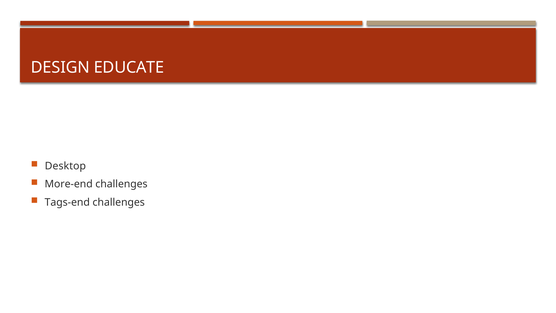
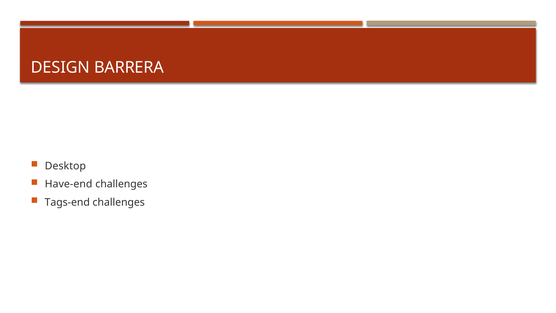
EDUCATE: EDUCATE -> BARRERA
More-end: More-end -> Have-end
